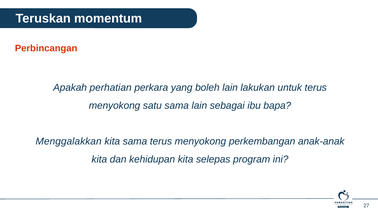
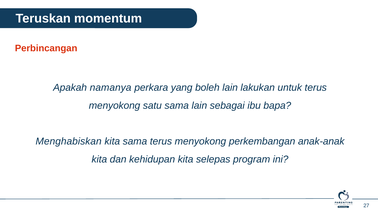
perhatian: perhatian -> namanya
Menggalakkan: Menggalakkan -> Menghabiskan
